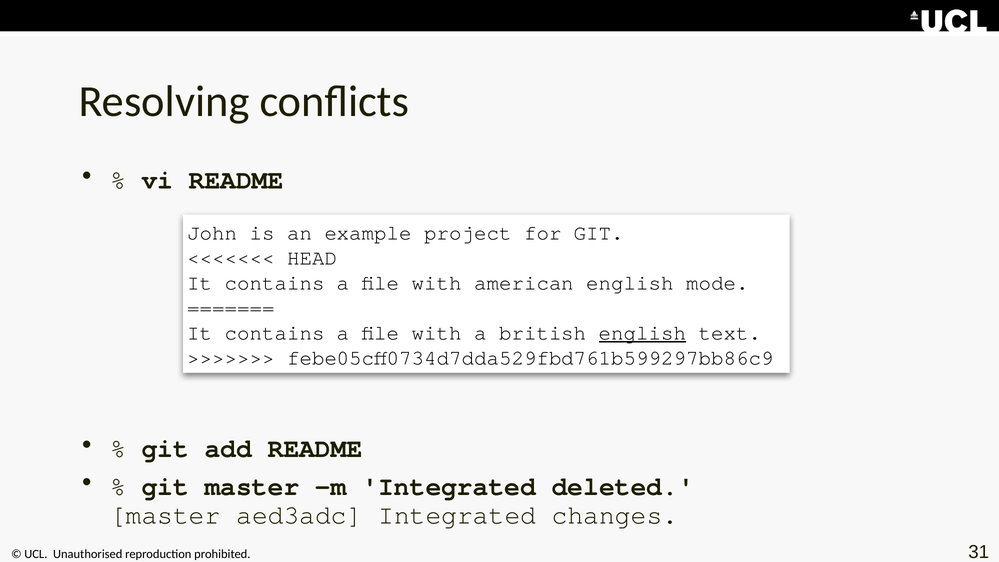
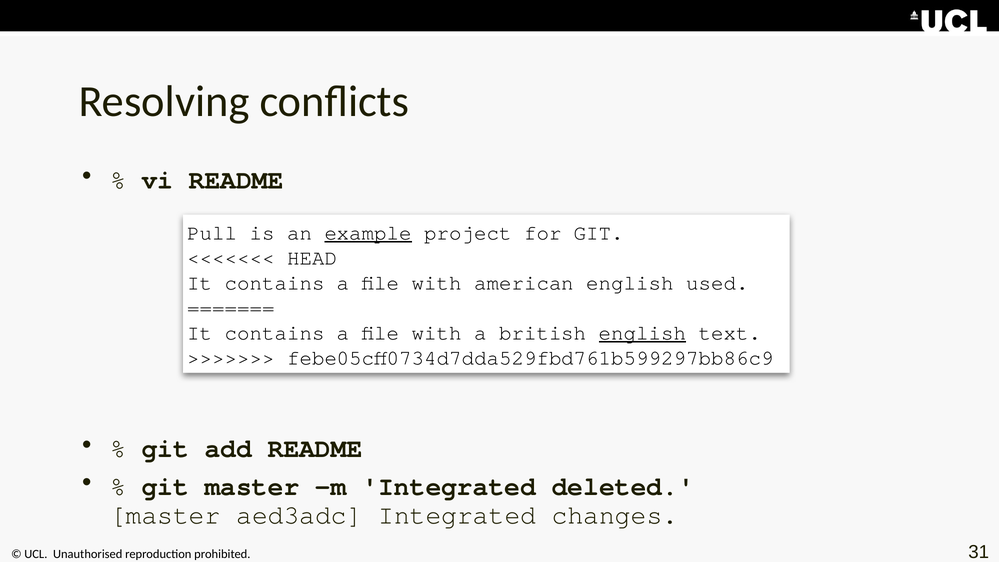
John: John -> Pull
example underline: none -> present
mode: mode -> used
